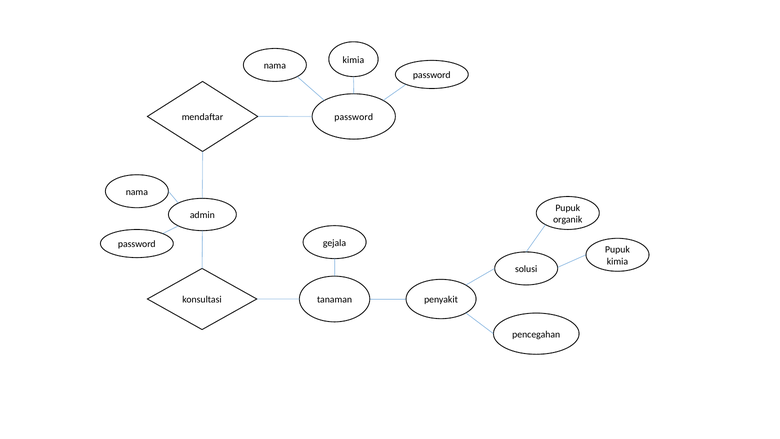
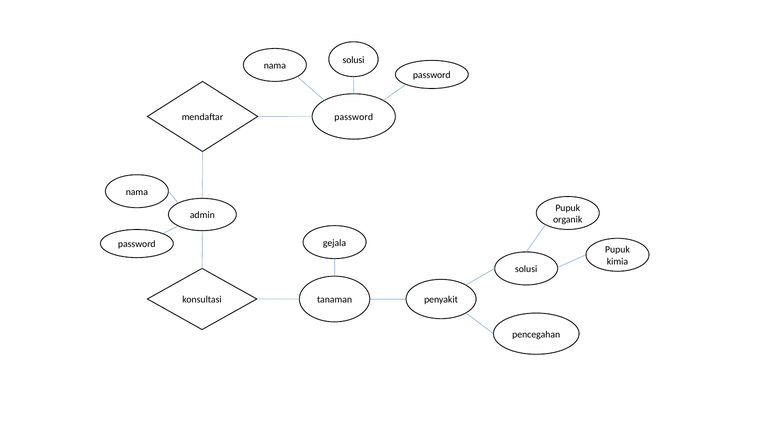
kimia at (353, 60): kimia -> solusi
